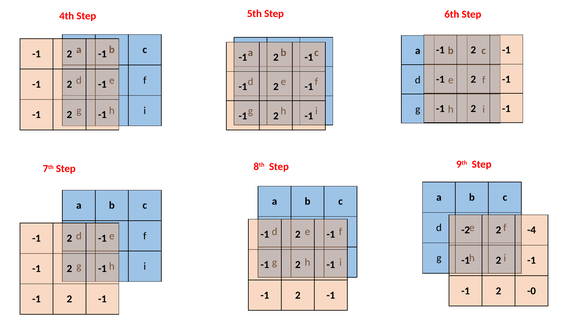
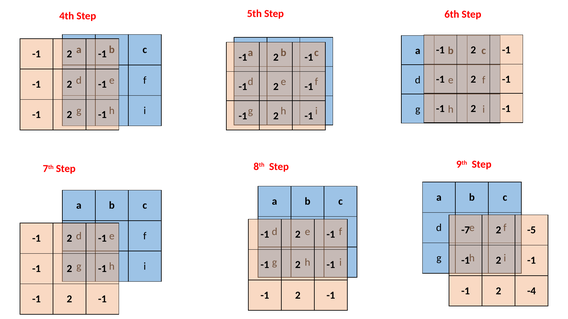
-2: -2 -> -7
-4: -4 -> -5
-0: -0 -> -4
